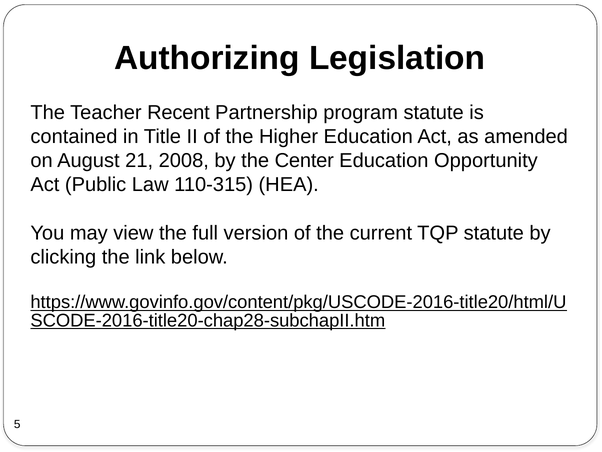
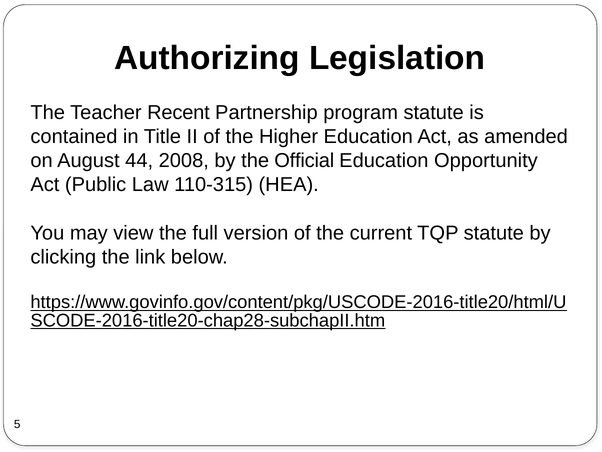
21: 21 -> 44
Center: Center -> Official
